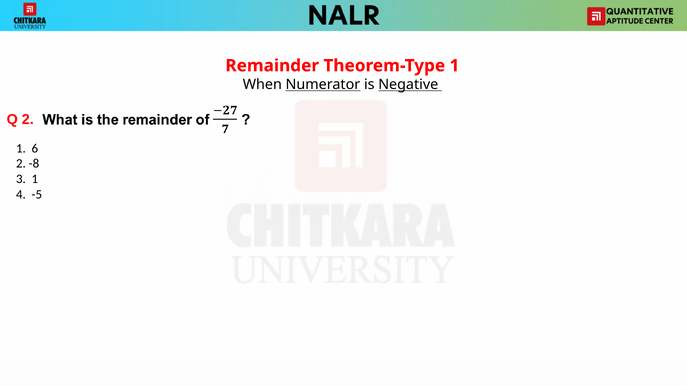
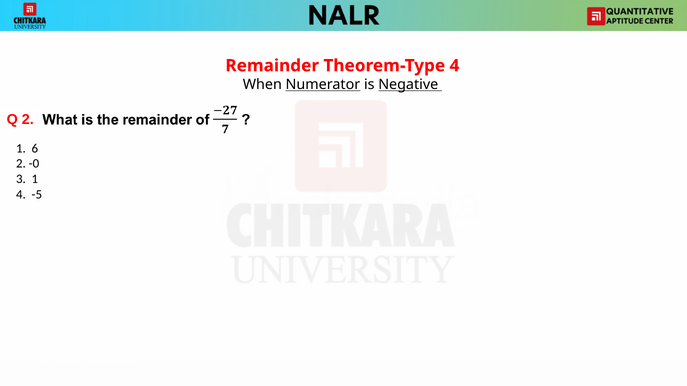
Theorem-Type 1: 1 -> 4
-8: -8 -> -0
